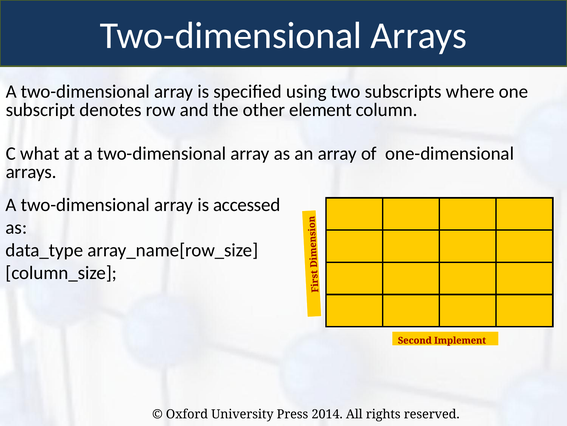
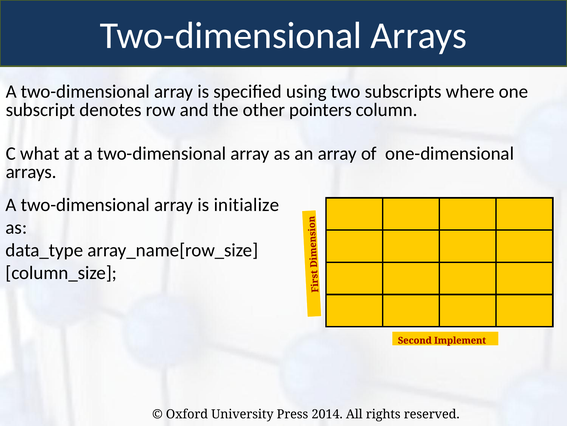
element: element -> pointers
accessed: accessed -> initialize
